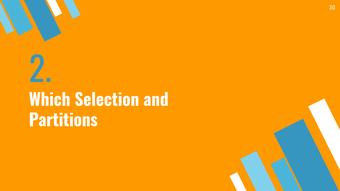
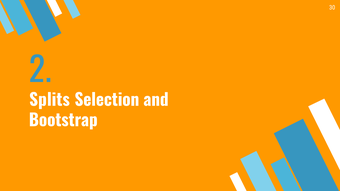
Which: Which -> Splits
Partitions: Partitions -> Bootstrap
